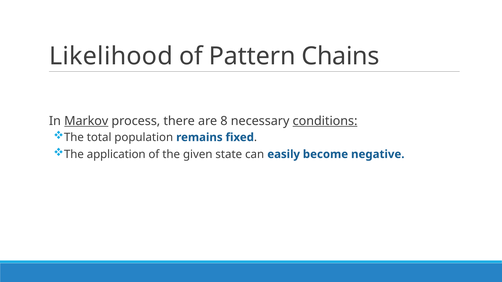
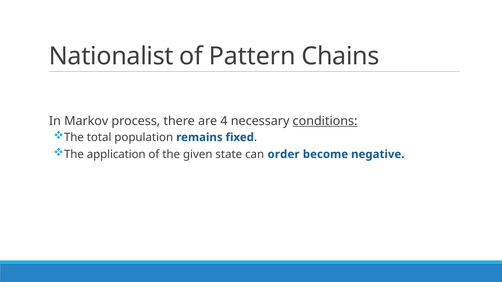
Likelihood: Likelihood -> Nationalist
Markov underline: present -> none
8: 8 -> 4
easily: easily -> order
